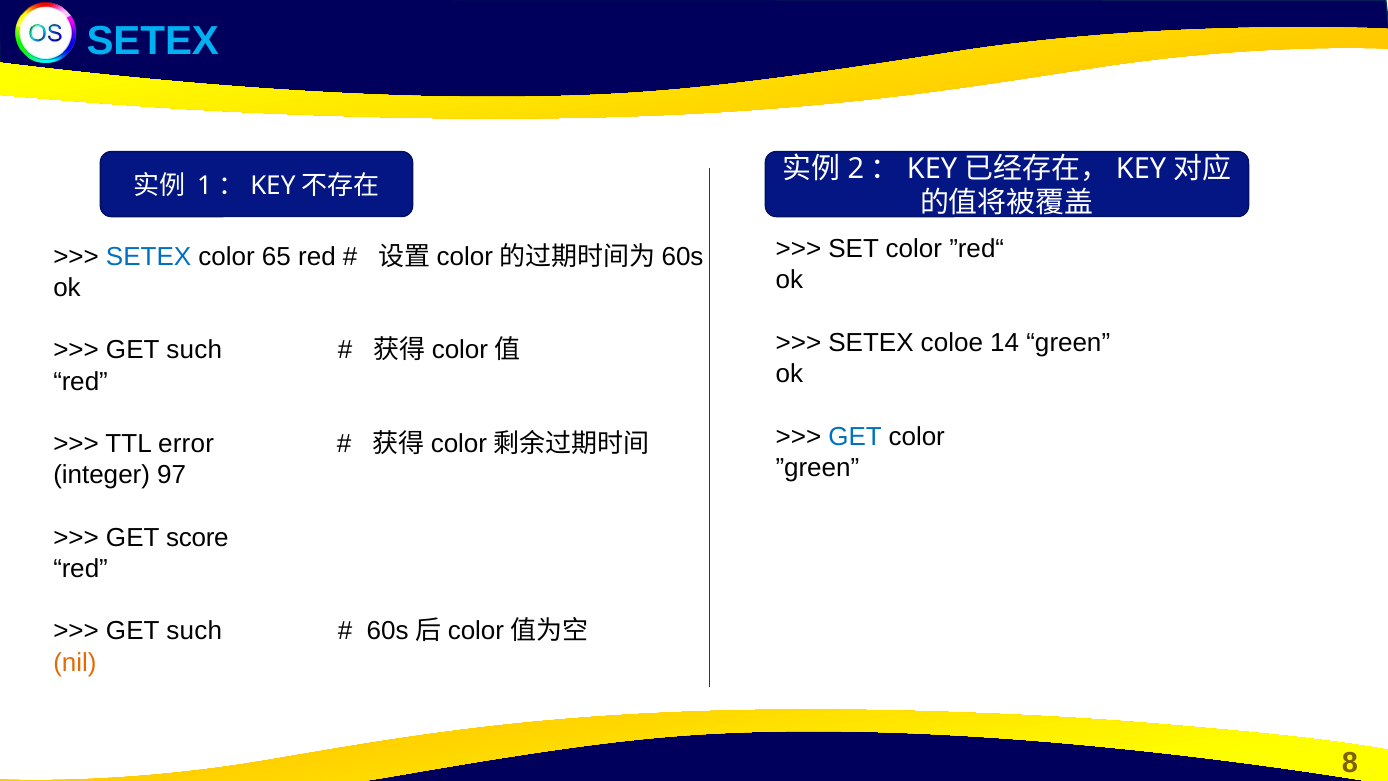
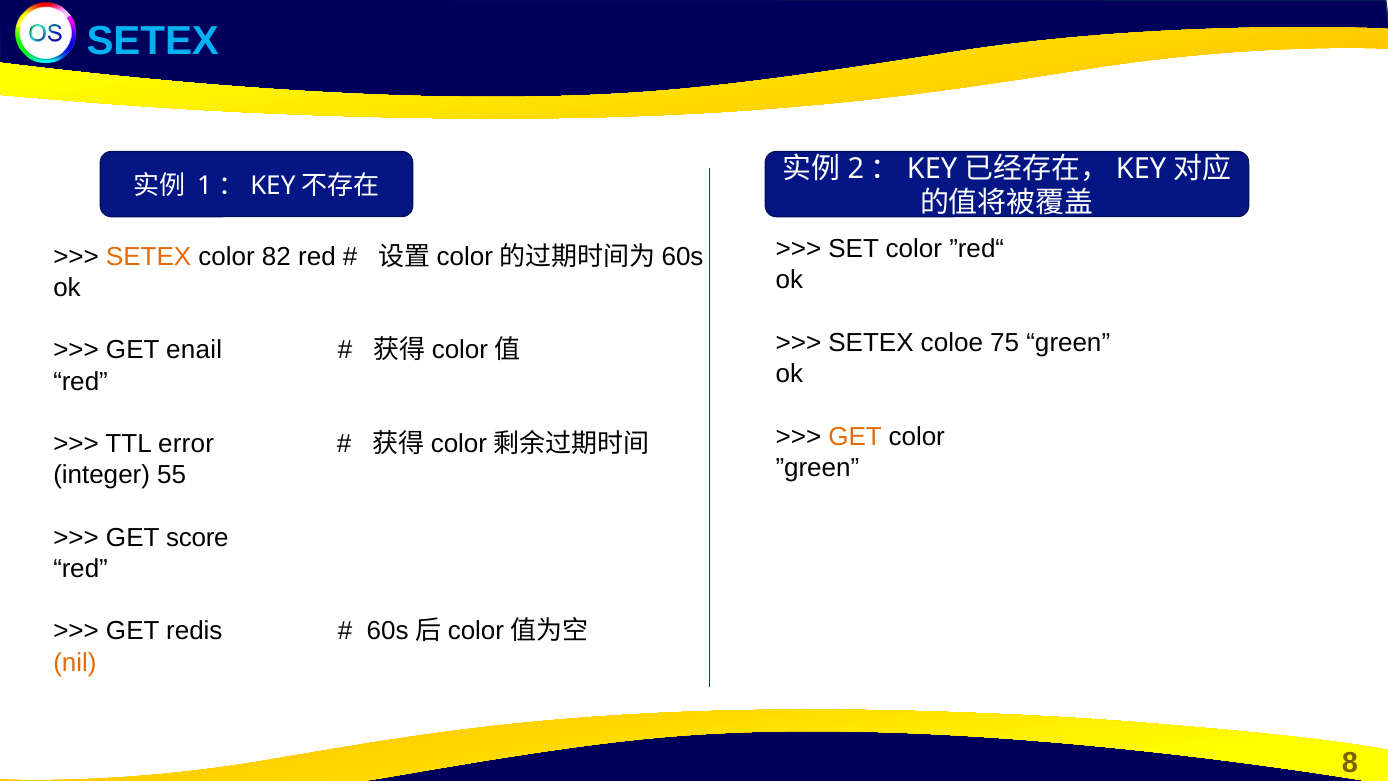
SETEX at (149, 256) colour: blue -> orange
65: 65 -> 82
14: 14 -> 75
such at (194, 350): such -> enail
GET at (855, 436) colour: blue -> orange
97: 97 -> 55
such at (194, 631): such -> redis
